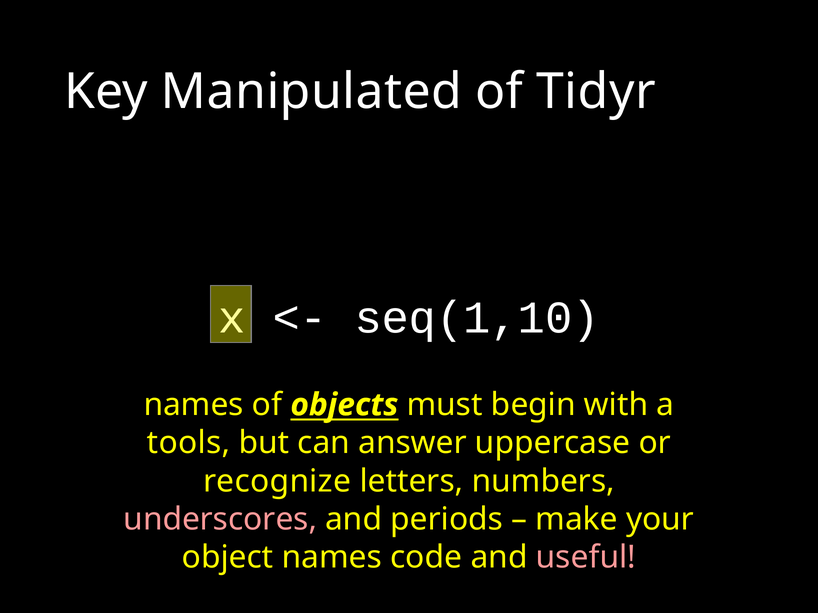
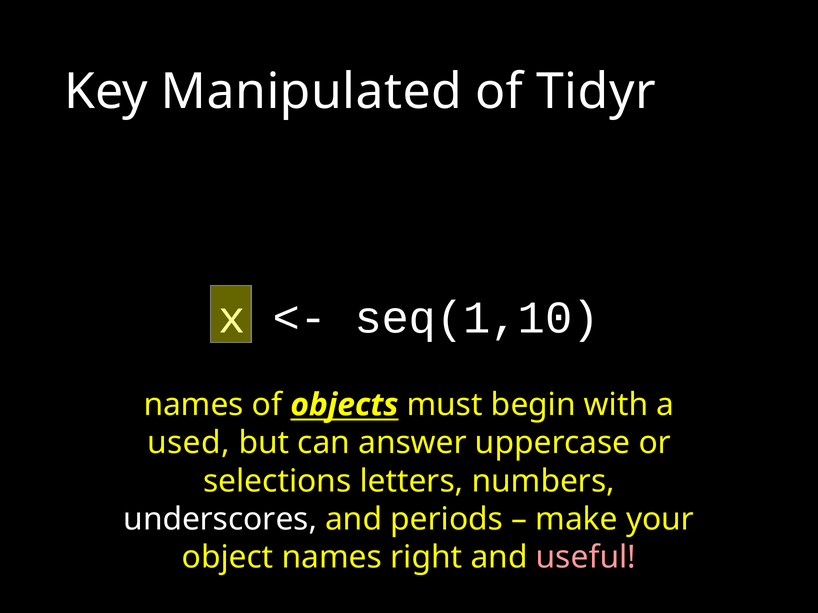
tools: tools -> used
recognize: recognize -> selections
underscores colour: pink -> white
code: code -> right
